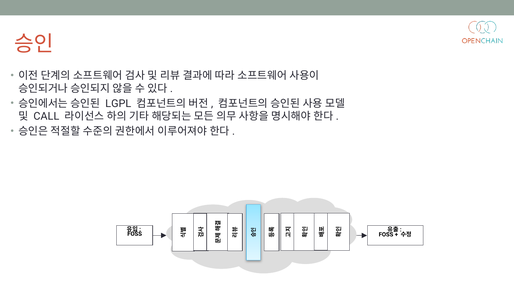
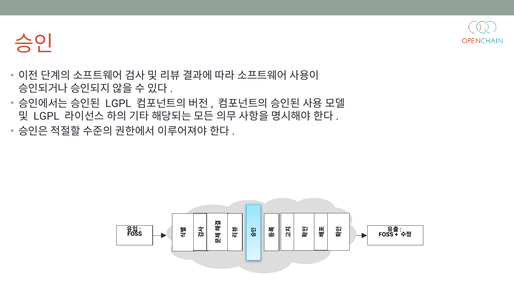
CALL at (46, 116): CALL -> LGPL
